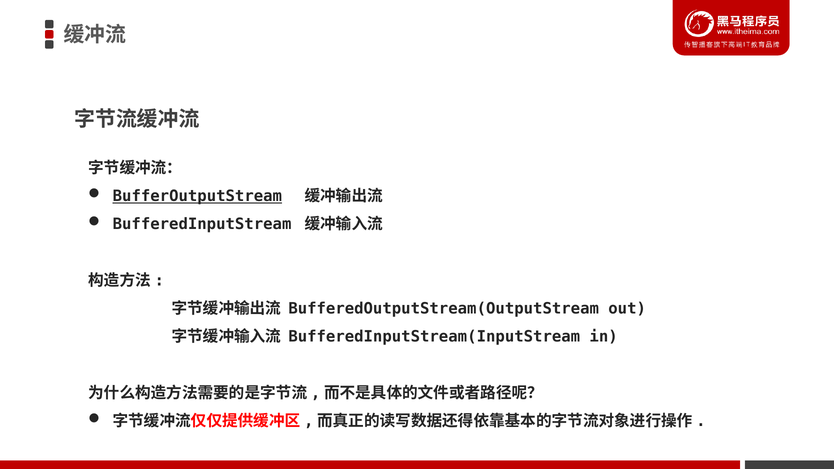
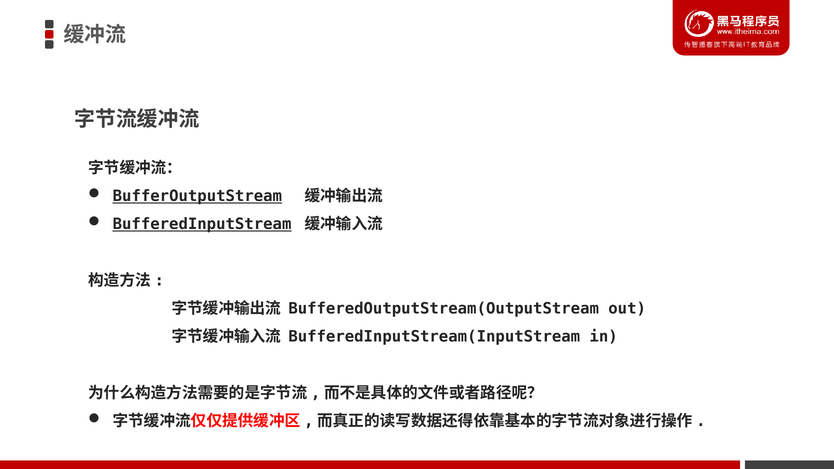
BufferedInputStream at (202, 224) underline: none -> present
